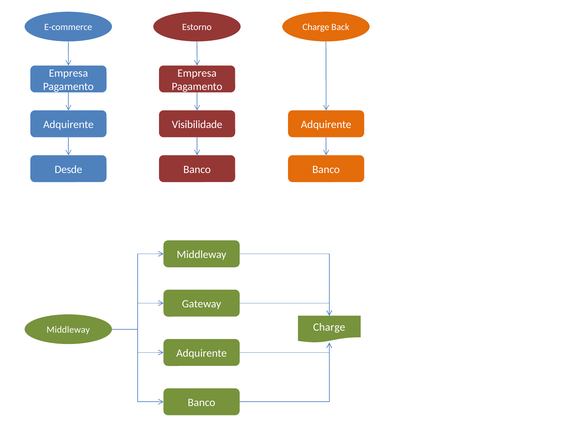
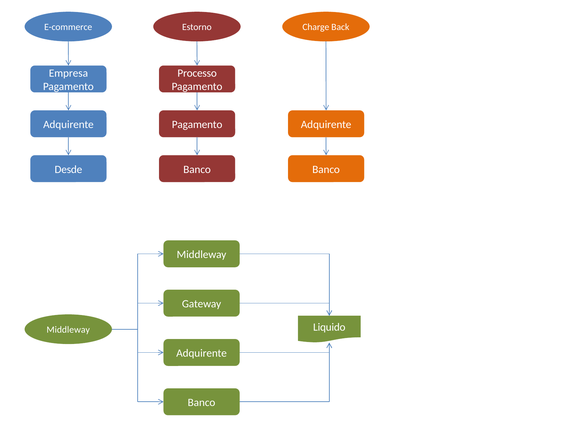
Empresa at (197, 73): Empresa -> Processo
Visibilidade at (197, 124): Visibilidade -> Pagamento
Charge at (329, 327): Charge -> Liquido
